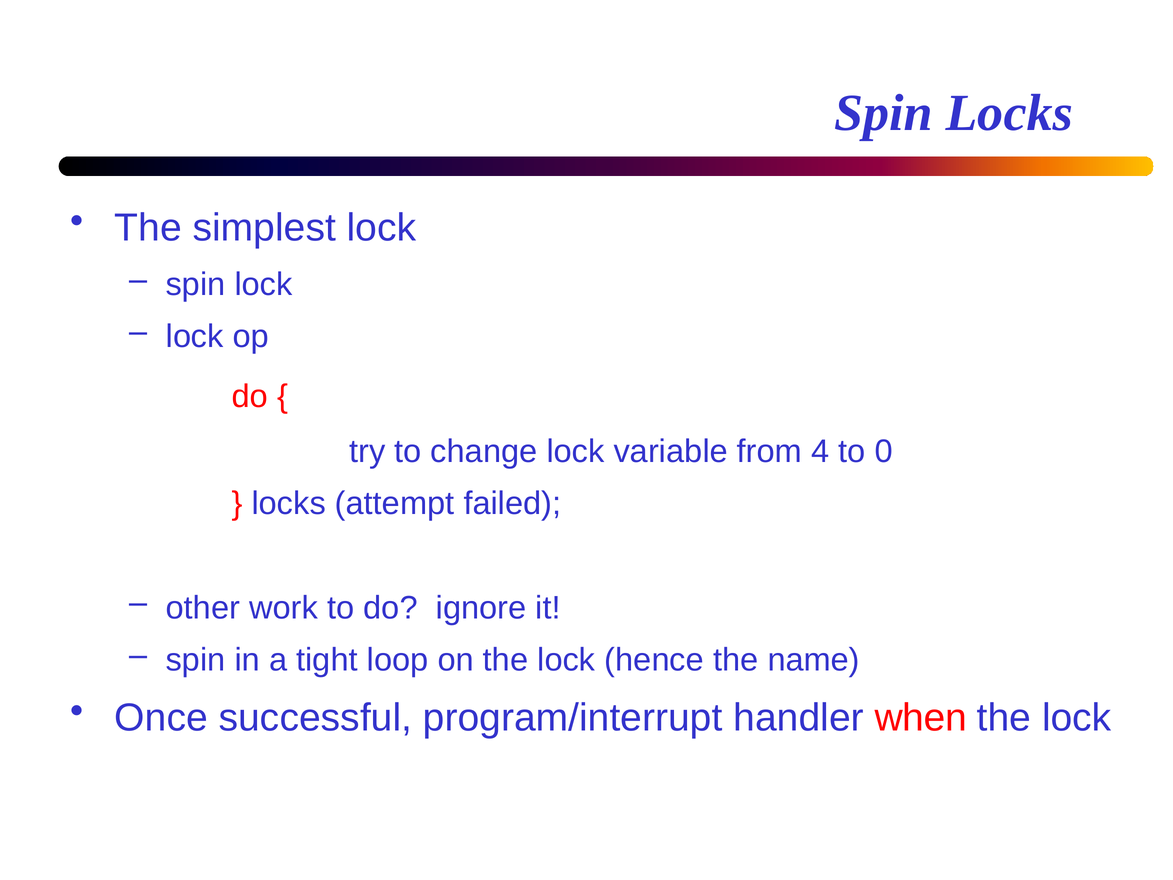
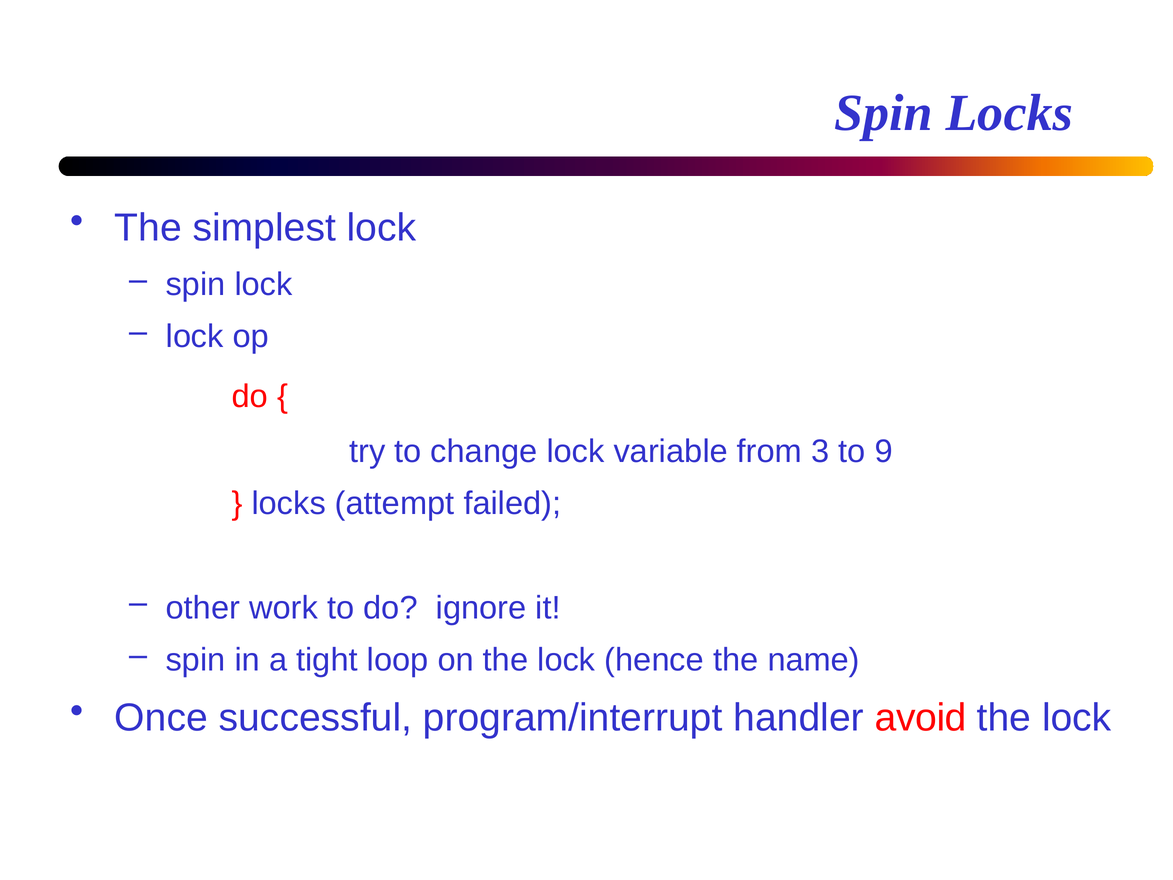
4: 4 -> 3
0: 0 -> 9
when: when -> avoid
